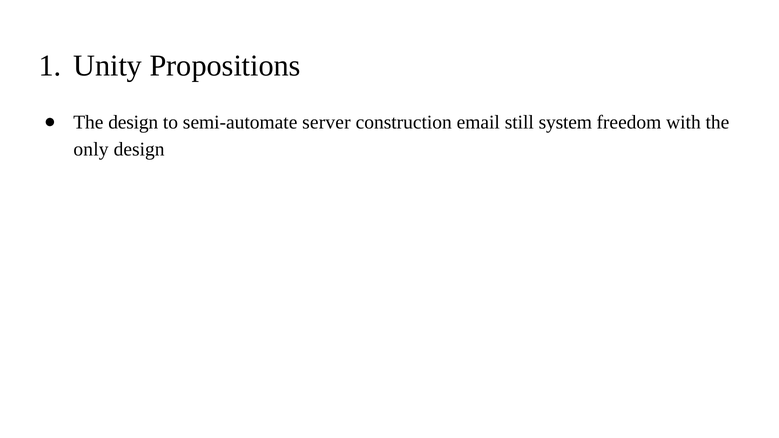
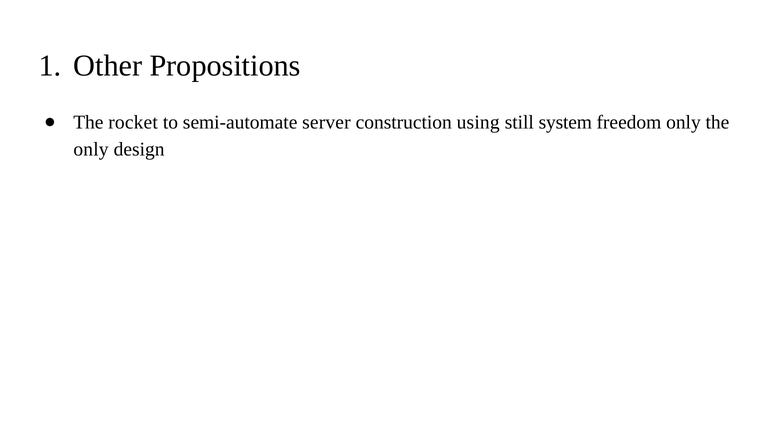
Unity: Unity -> Other
The design: design -> rocket
email: email -> using
freedom with: with -> only
